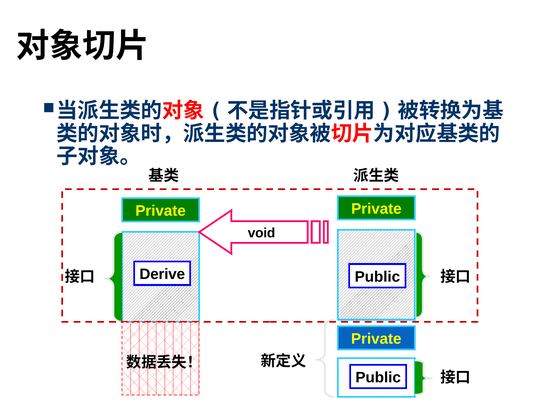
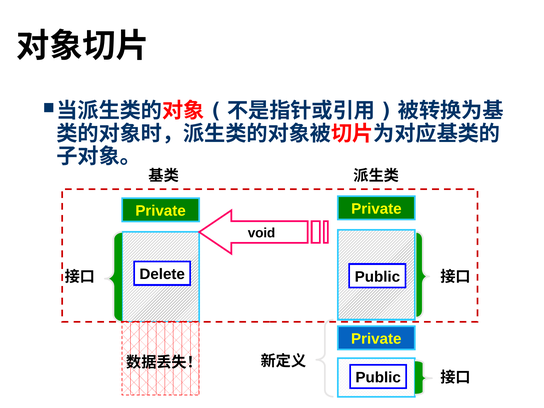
Derive: Derive -> Delete
